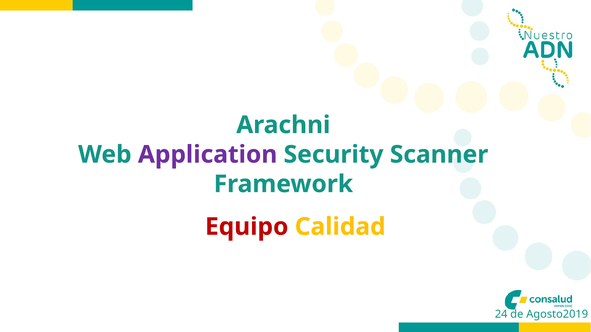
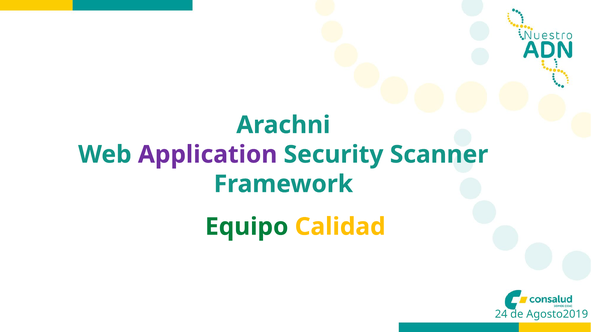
Equipo colour: red -> green
